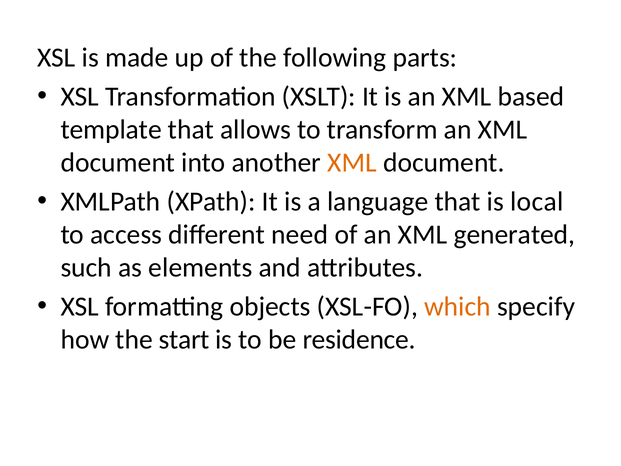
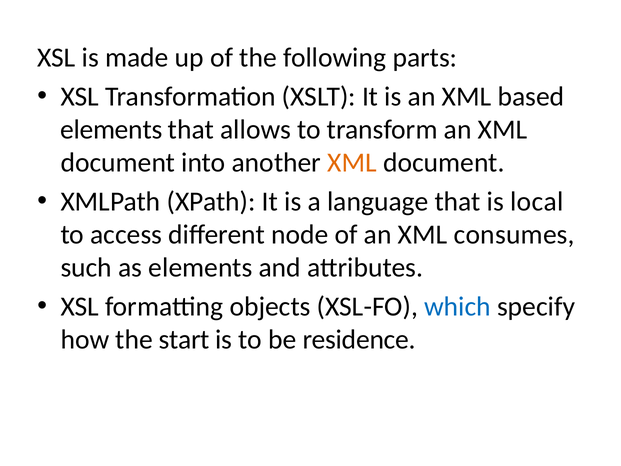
template at (111, 130): template -> elements
need: need -> node
generated: generated -> consumes
which colour: orange -> blue
